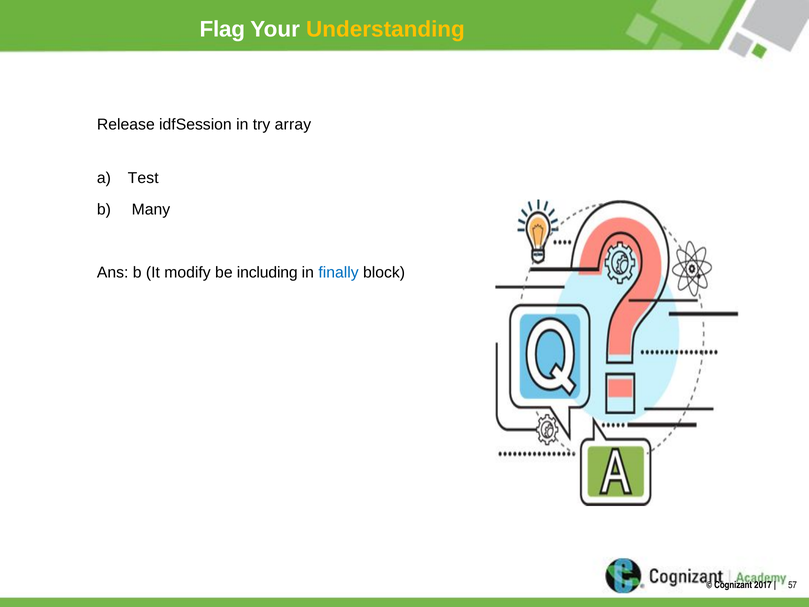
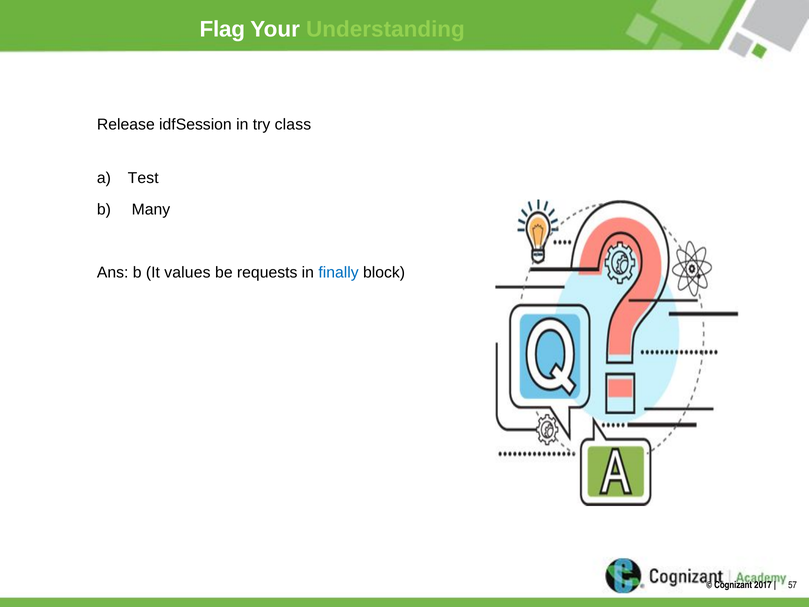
Understanding colour: yellow -> light green
array: array -> class
modify: modify -> values
including: including -> requests
